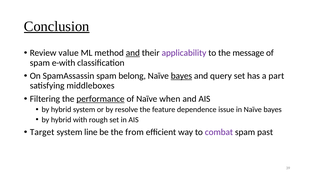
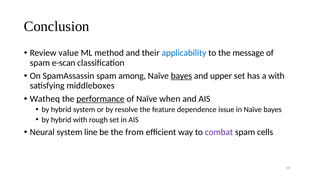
Conclusion underline: present -> none
and at (133, 53) underline: present -> none
applicability colour: purple -> blue
e-with: e-with -> e-scan
belong: belong -> among
query: query -> upper
a part: part -> with
Filtering: Filtering -> Watheq
Target: Target -> Neural
past: past -> cells
